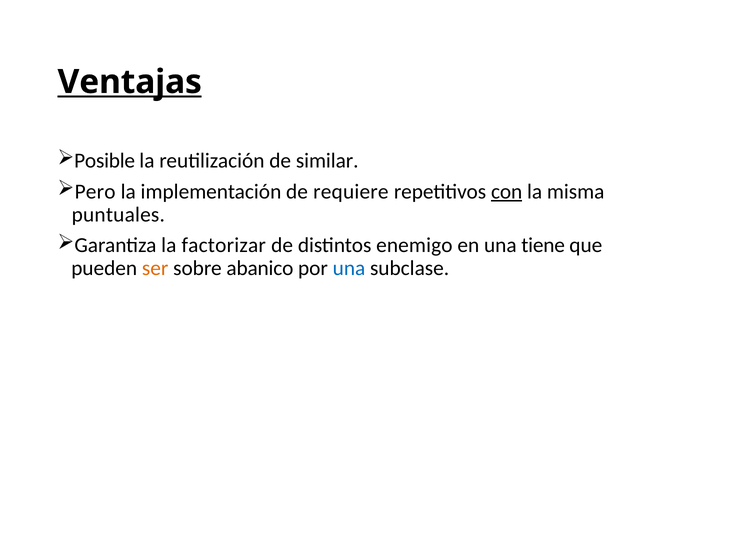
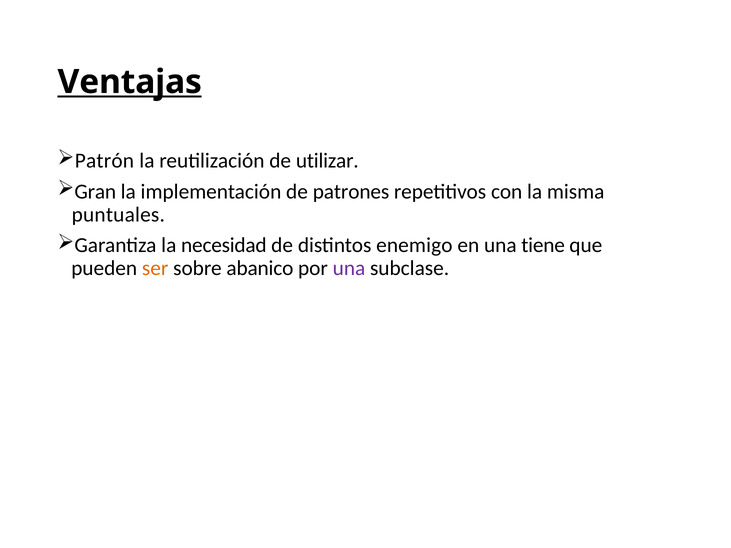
Posible: Posible -> Patrón
similar: similar -> utilizar
Pero: Pero -> Gran
requiere: requiere -> patrones
con underline: present -> none
factorizar: factorizar -> necesidad
una at (349, 268) colour: blue -> purple
